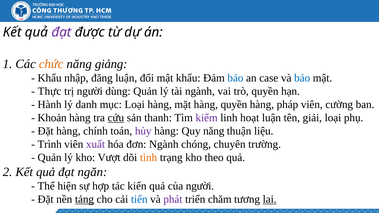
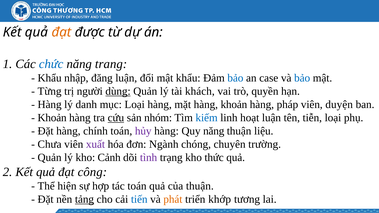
đạt at (61, 32) colour: purple -> orange
chức colour: orange -> blue
giảng: giảng -> trang
Thực: Thực -> Từng
dùng underline: none -> present
tài ngành: ngành -> khách
Hành at (50, 105): Hành -> Hàng
hàng quyền: quyền -> khoản
cường: cường -> duyện
thanh: thanh -> nhóm
kiếm colour: purple -> blue
giải: giải -> tiễn
Trình: Trình -> Chưa
Vượt: Vượt -> Cảnh
tình colour: orange -> purple
theo: theo -> thức
ngăn: ngăn -> công
tác kiến: kiến -> toán
của người: người -> thuận
phát colour: purple -> orange
chăm: chăm -> khớp
lai underline: present -> none
